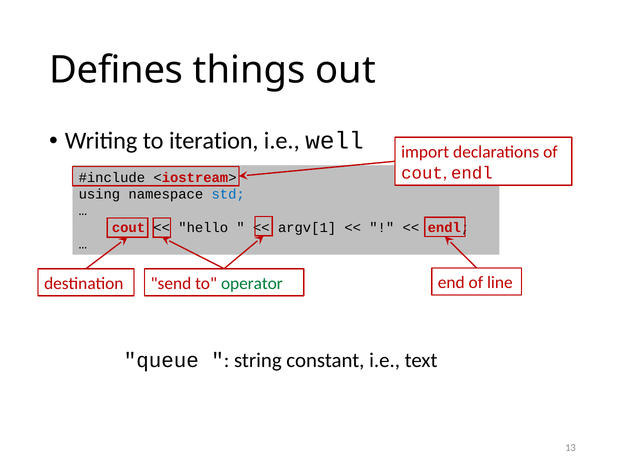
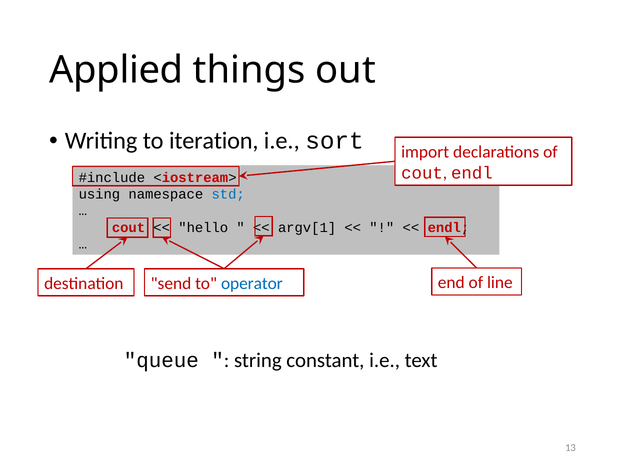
Defines: Defines -> Applied
well: well -> sort
operator colour: green -> blue
